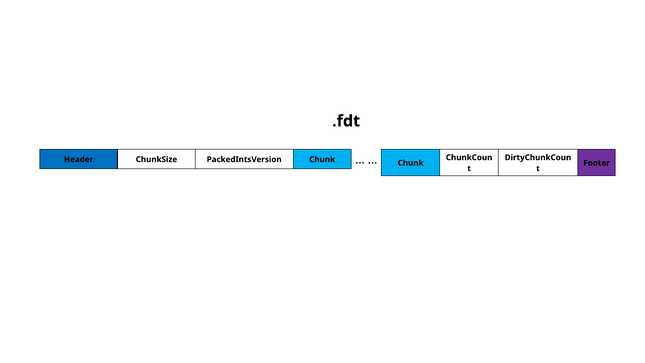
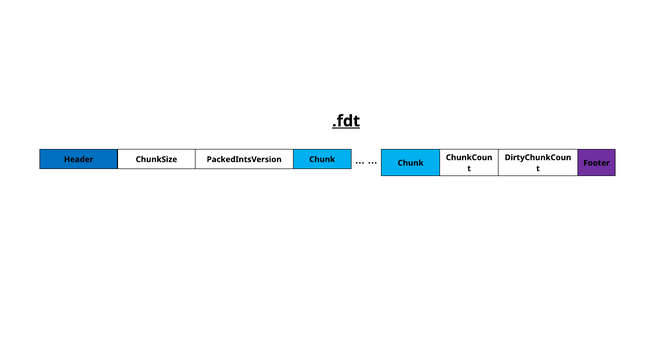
.fdt underline: none -> present
